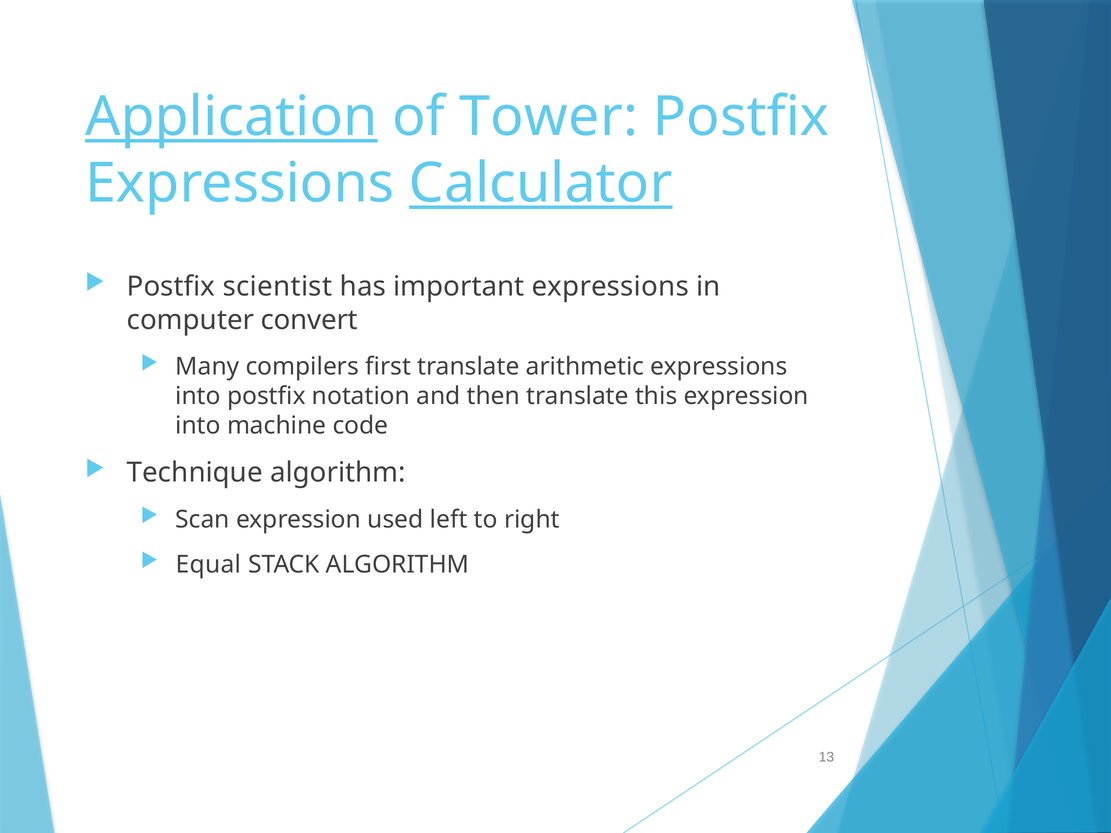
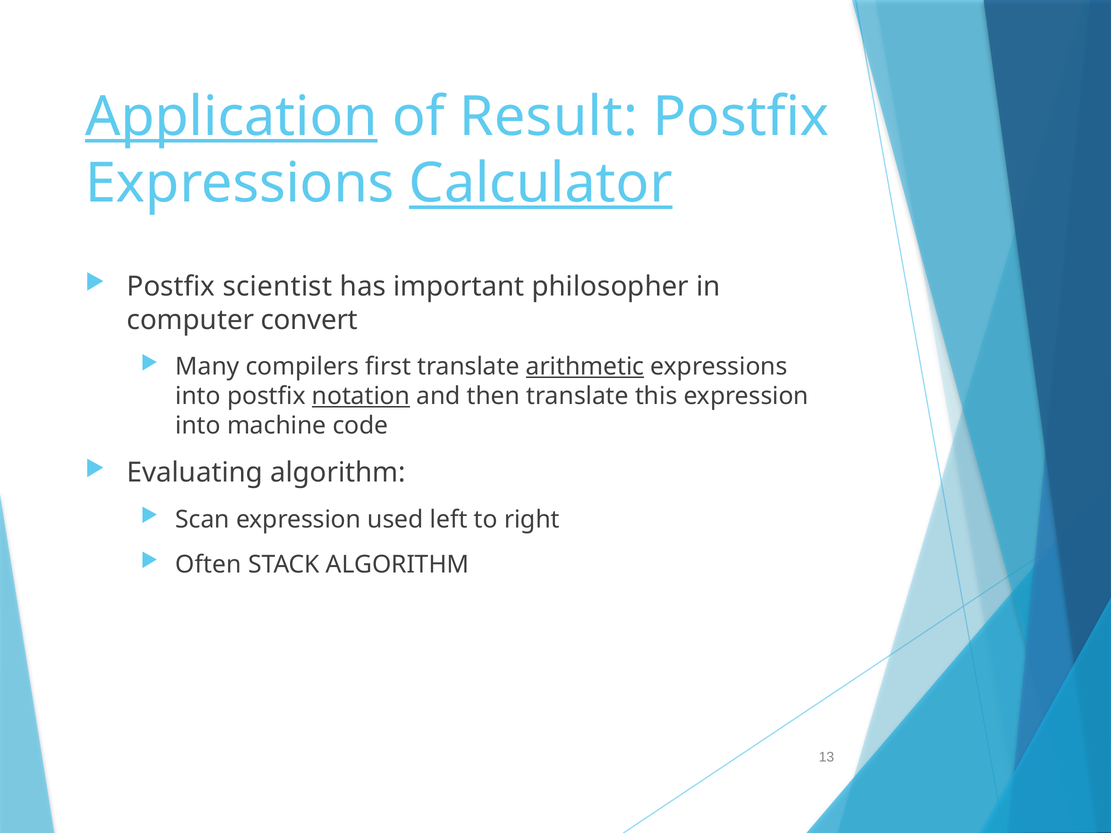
Tower: Tower -> Result
important expressions: expressions -> philosopher
arithmetic underline: none -> present
notation underline: none -> present
Technique: Technique -> Evaluating
Equal: Equal -> Often
